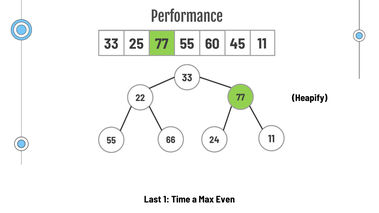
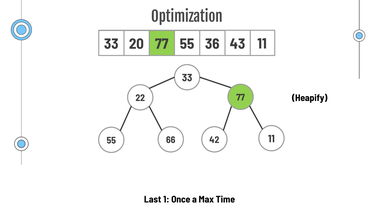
Performance: Performance -> Optimization
25: 25 -> 20
60: 60 -> 36
45: 45 -> 43
24: 24 -> 42
Time: Time -> Once
Even: Even -> Time
